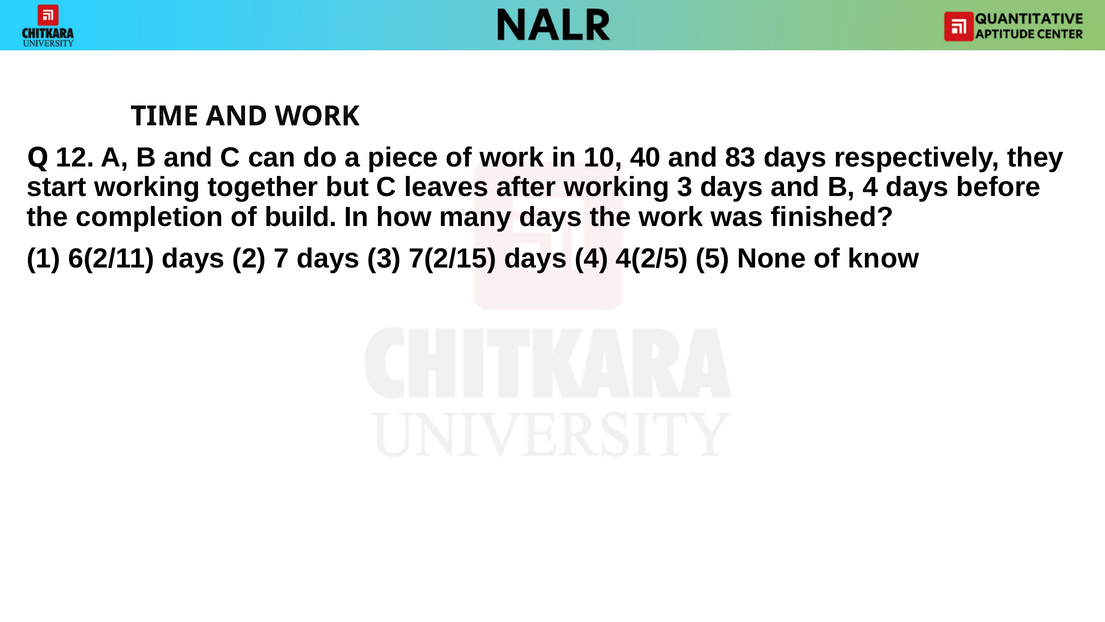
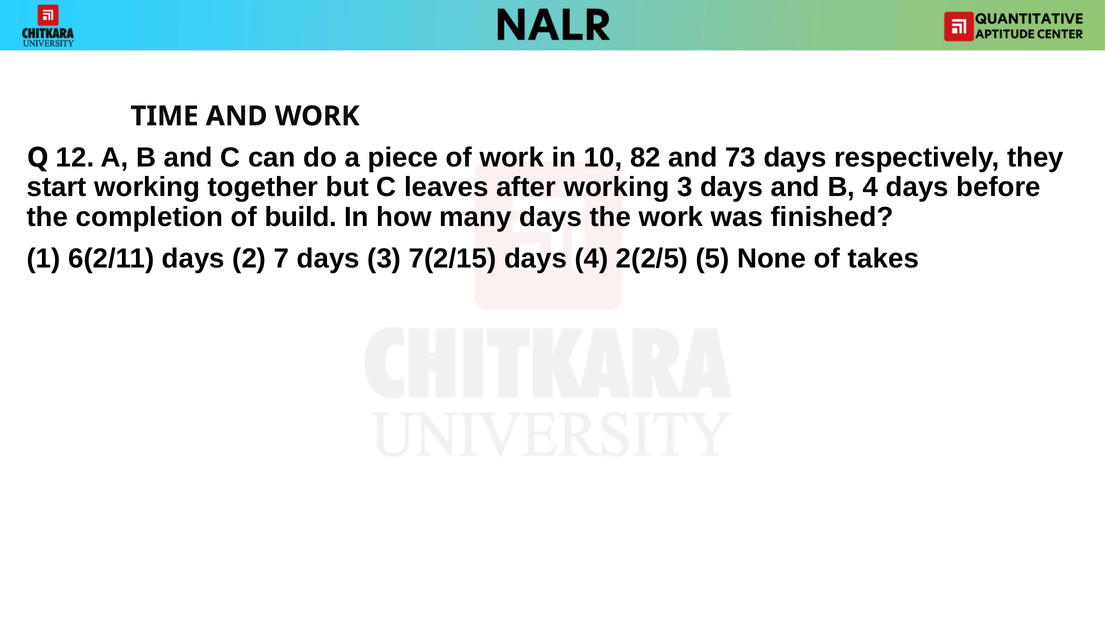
40: 40 -> 82
83: 83 -> 73
4(2/5: 4(2/5 -> 2(2/5
know: know -> takes
